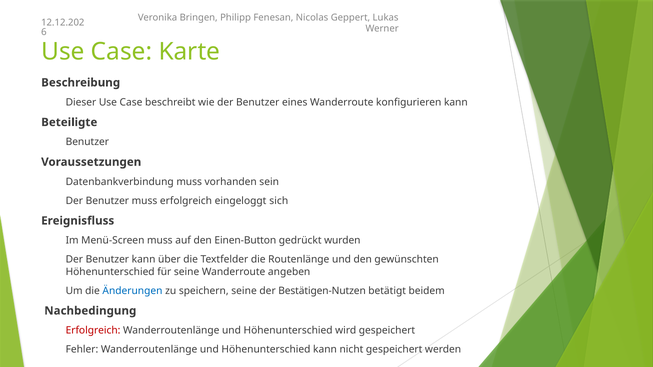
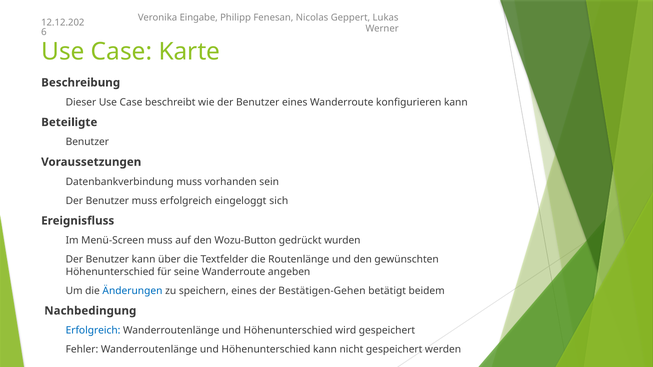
Bringen: Bringen -> Eingabe
Einen-Button: Einen-Button -> Wozu-Button
speichern seine: seine -> eines
Bestätigen-Nutzen: Bestätigen-Nutzen -> Bestätigen-Gehen
Erfolgreich at (93, 331) colour: red -> blue
